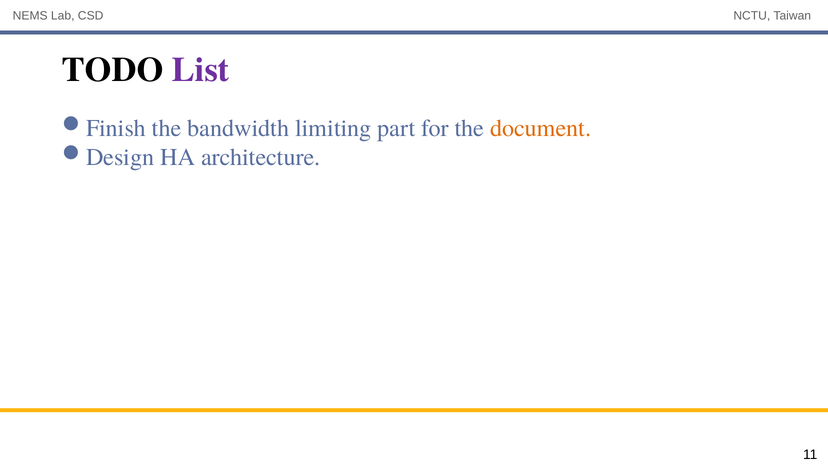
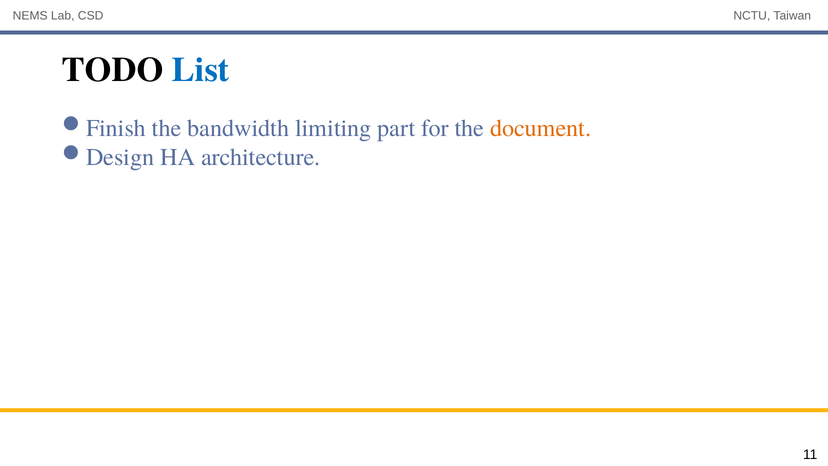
List colour: purple -> blue
